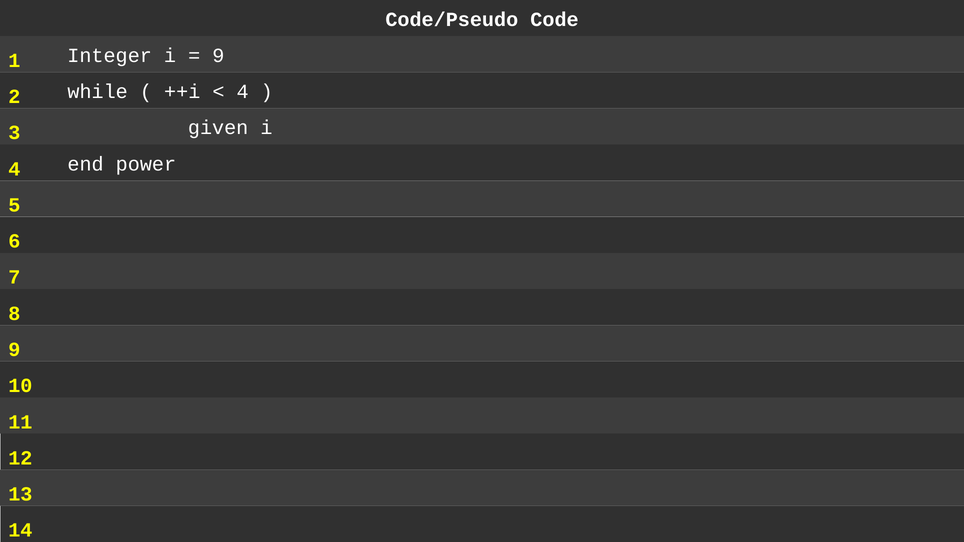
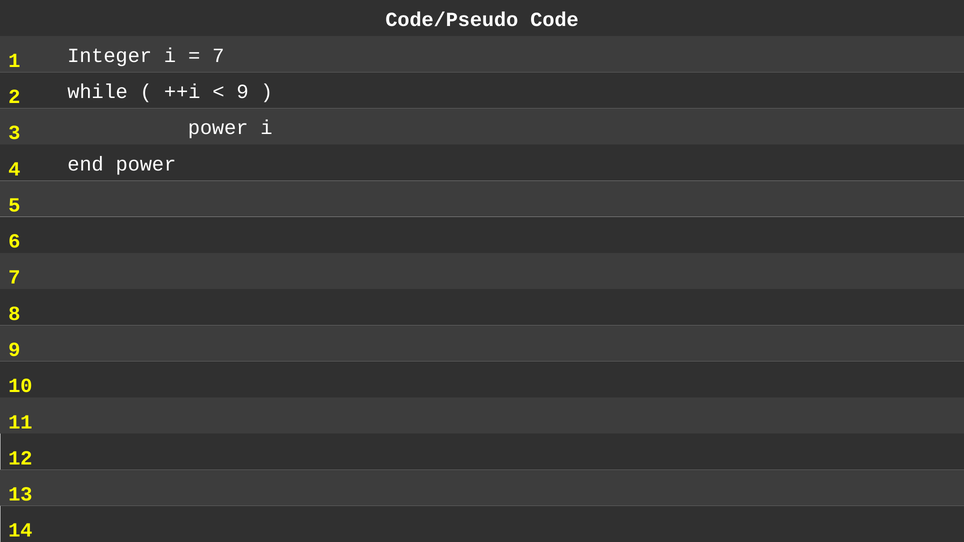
9 at (218, 56): 9 -> 7
4 at (243, 92): 4 -> 9
given at (218, 128): given -> power
